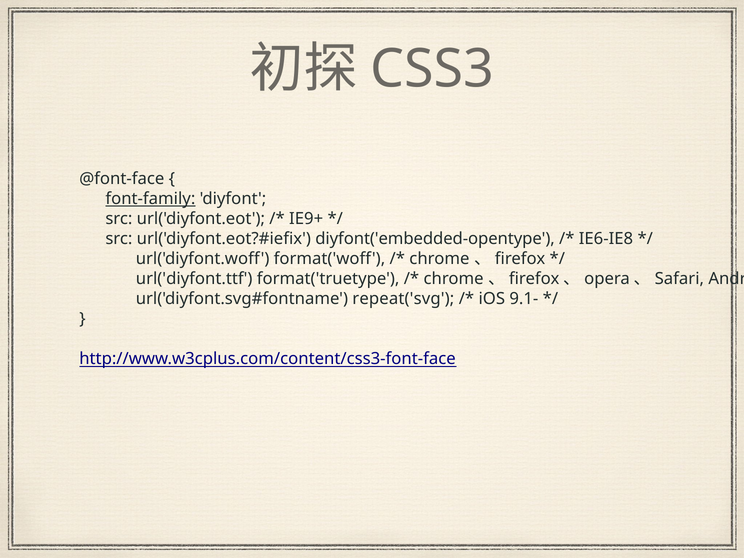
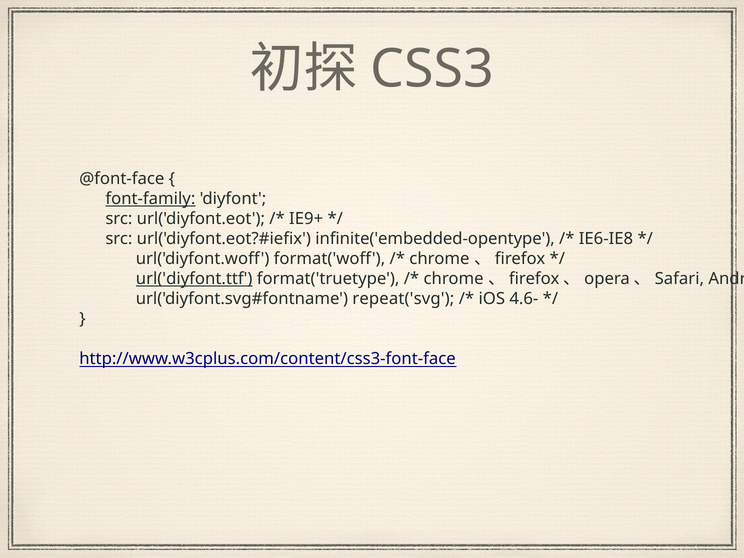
diyfont('embedded-opentype: diyfont('embedded-opentype -> infinite('embedded-opentype
url('diyfont.ttf underline: none -> present
9.1-: 9.1- -> 4.6-
